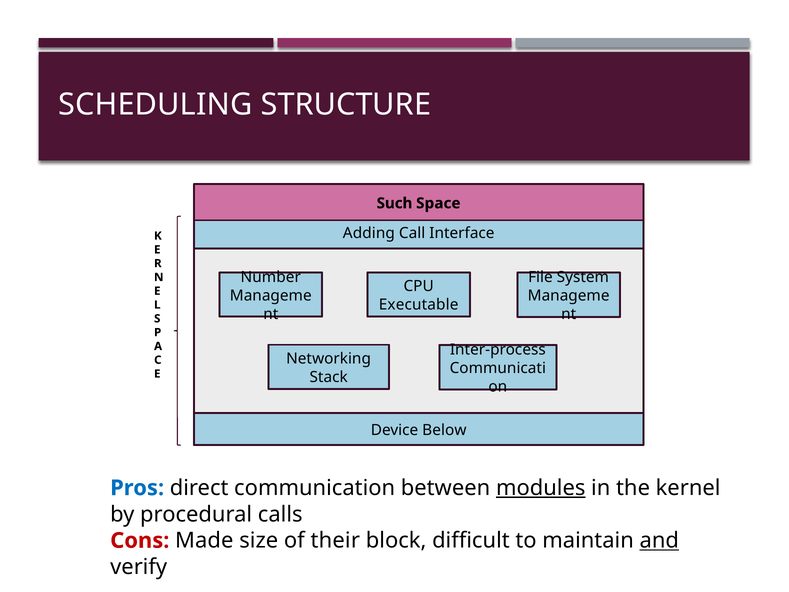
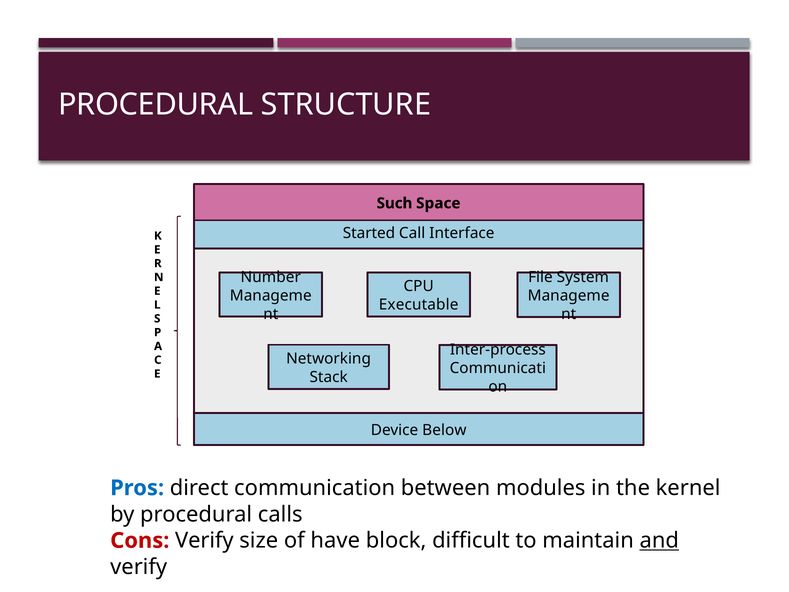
SCHEDULING at (155, 105): SCHEDULING -> PROCEDURAL
Adding: Adding -> Started
modules underline: present -> none
Cons Made: Made -> Verify
their: their -> have
